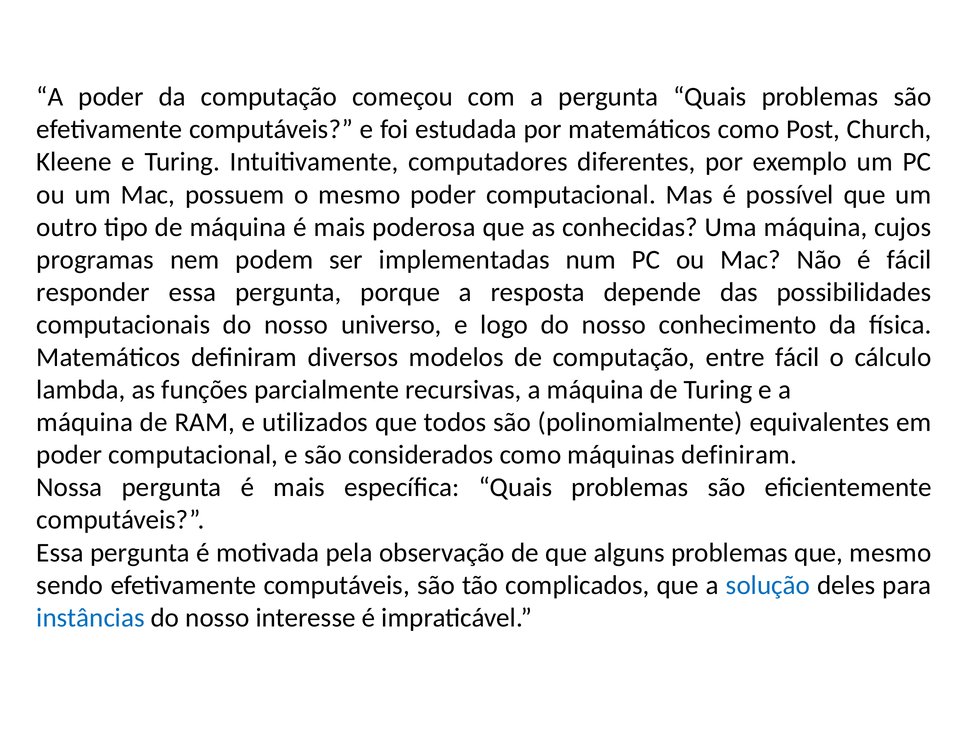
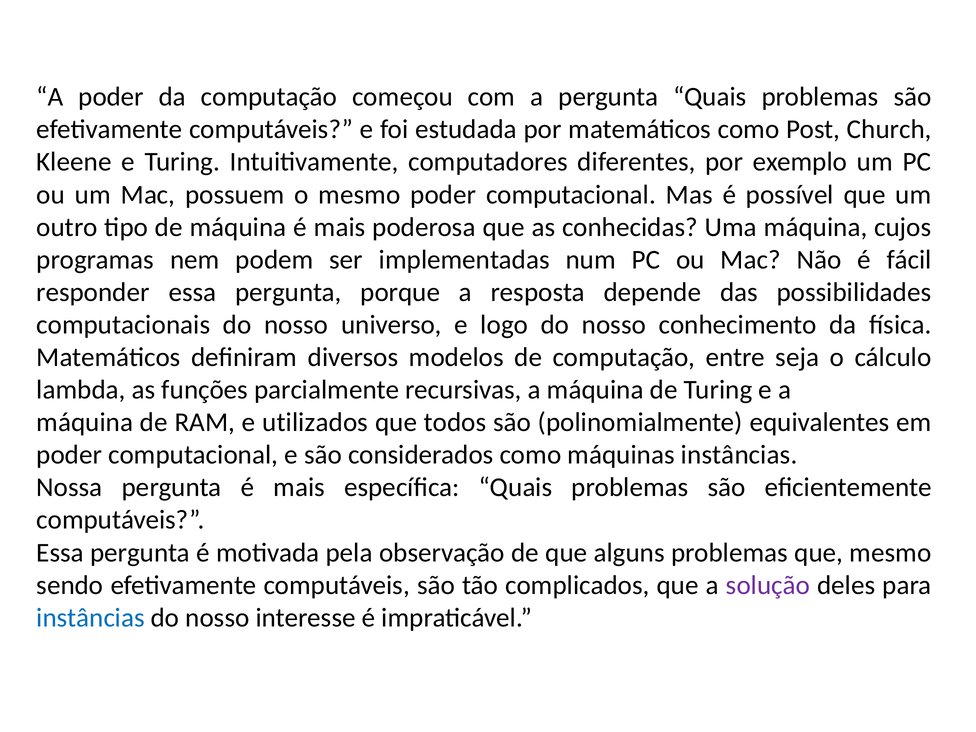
entre fácil: fácil -> seja
máquinas definiram: definiram -> instâncias
solução colour: blue -> purple
